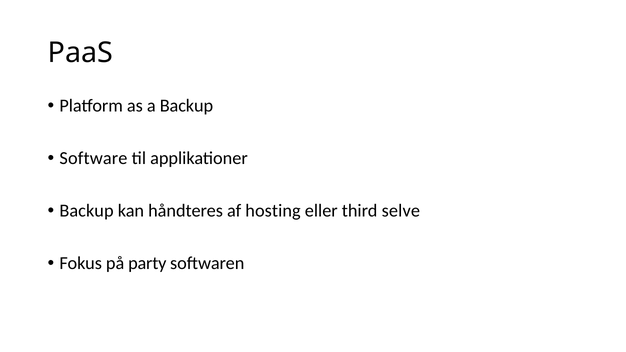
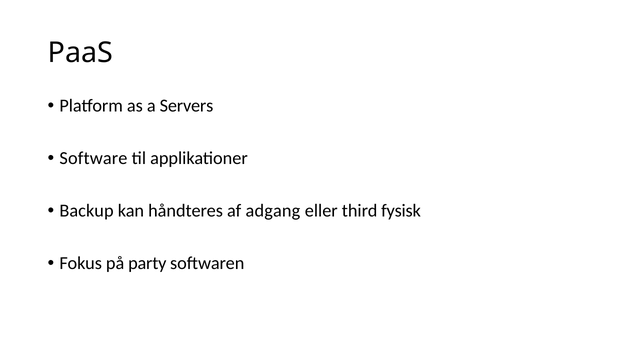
a Backup: Backup -> Servers
hosting: hosting -> adgang
selve: selve -> fysisk
